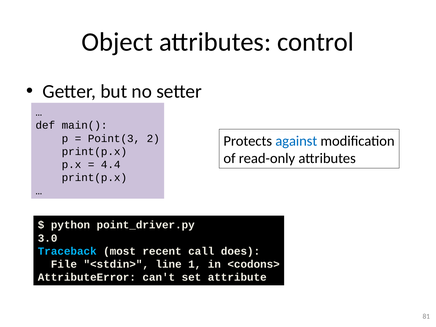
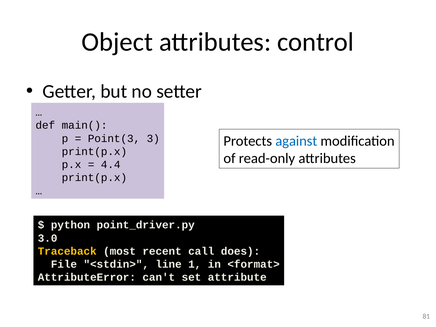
2: 2 -> 3
Traceback colour: light blue -> yellow
<codons>: <codons> -> <format>
